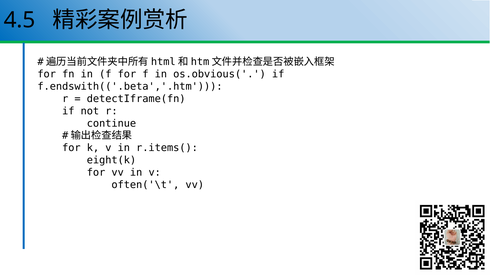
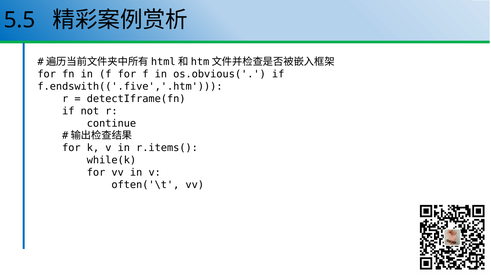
4.5: 4.5 -> 5.5
f.endswith(('.beta','.htm: f.endswith(('.beta','.htm -> f.endswith(('.five','.htm
eight(k: eight(k -> while(k
